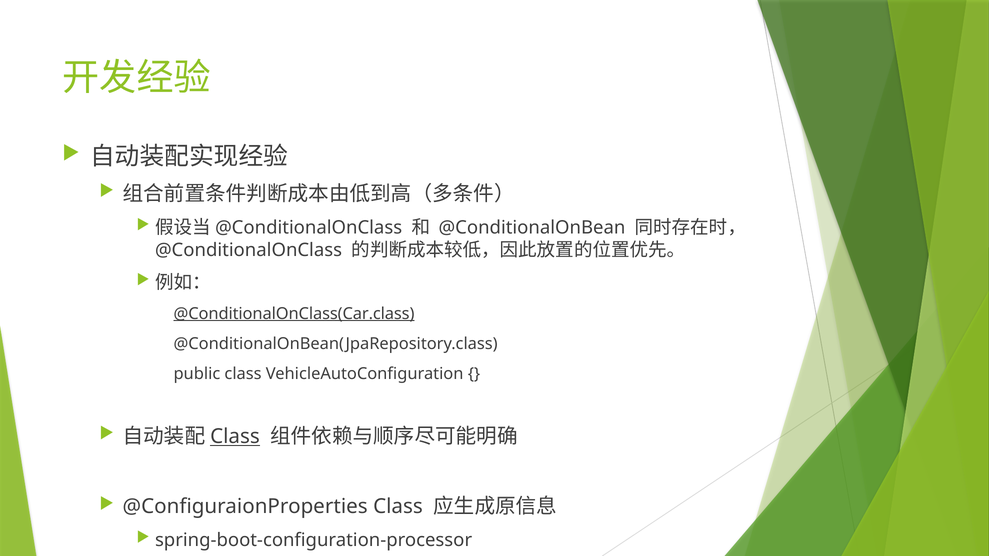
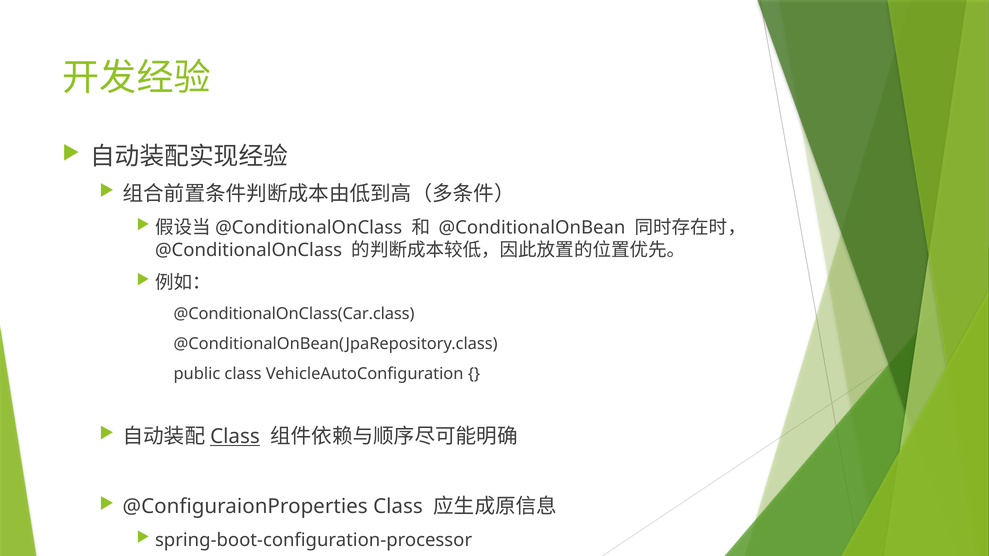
@ConditionalOnClass(Car.class underline: present -> none
